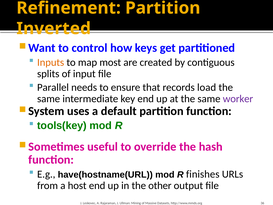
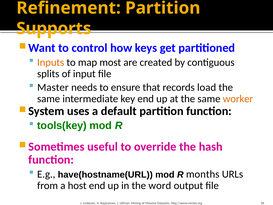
Inverted: Inverted -> Supports
Parallel: Parallel -> Master
worker colour: purple -> orange
finishes: finishes -> months
other: other -> word
